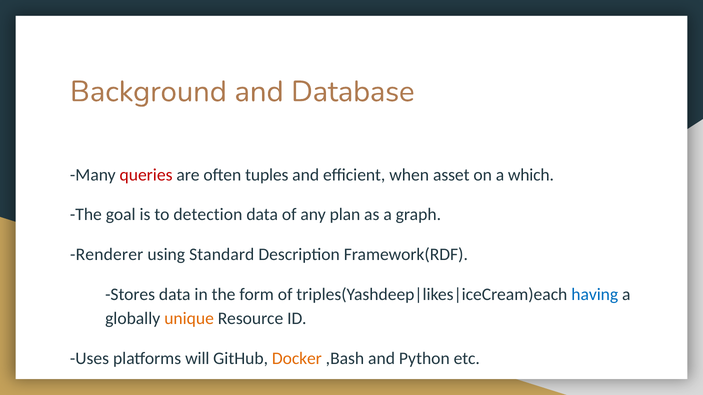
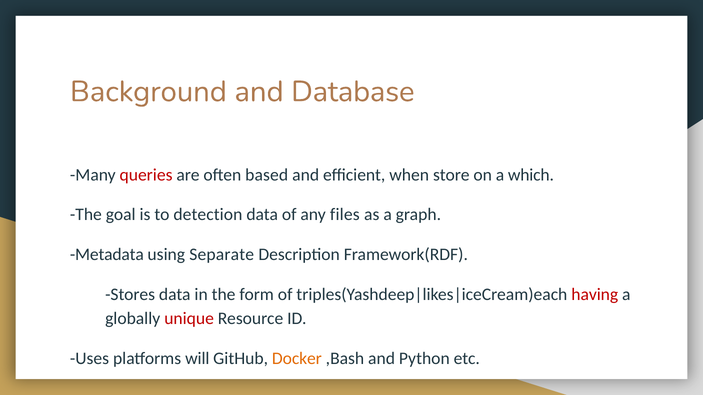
tuples: tuples -> based
asset: asset -> store
plan: plan -> files
Renderer: Renderer -> Metadata
Standard: Standard -> Separate
having colour: blue -> red
unique colour: orange -> red
